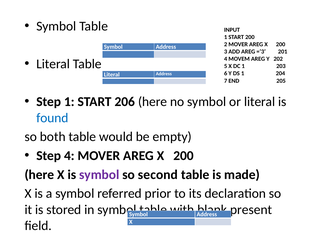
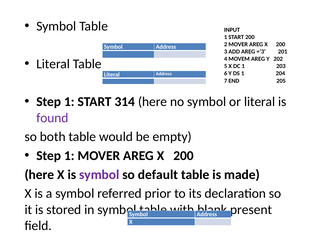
206: 206 -> 314
found colour: blue -> purple
4 at (69, 156): 4 -> 1
second: second -> default
